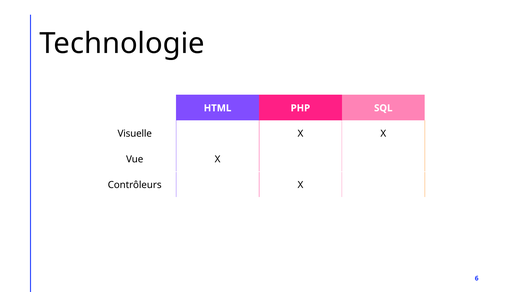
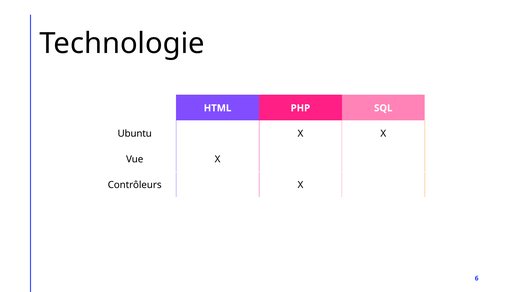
Visuelle: Visuelle -> Ubuntu
